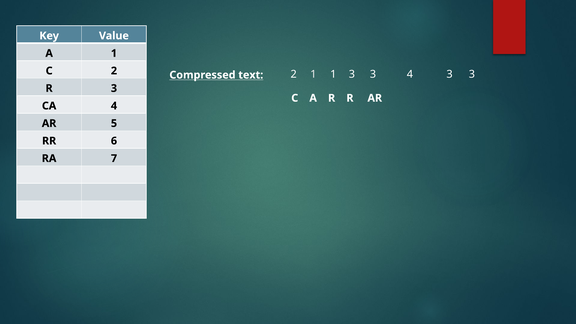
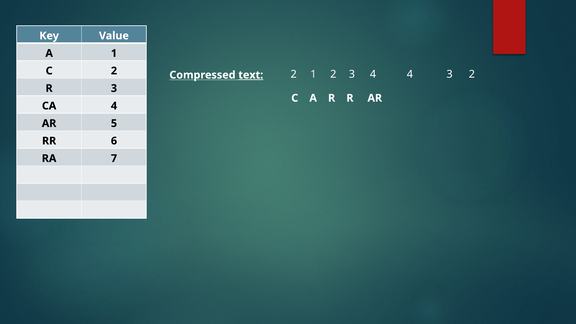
1 1: 1 -> 2
3 at (373, 74): 3 -> 4
4 3 3: 3 -> 2
text underline: none -> present
